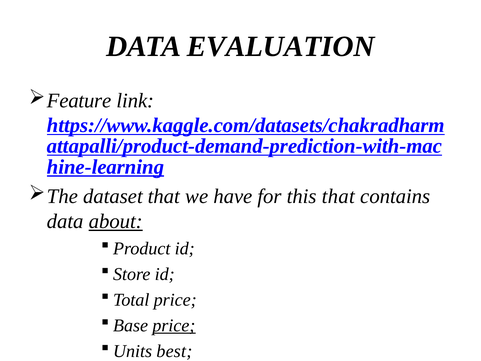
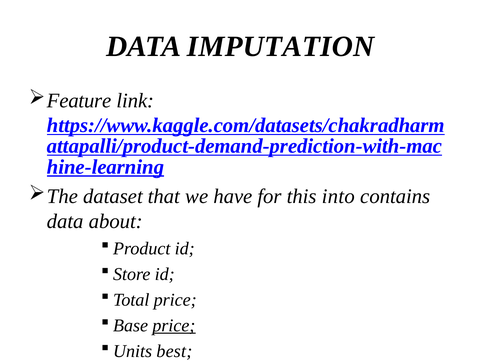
EVALUATION: EVALUATION -> IMPUTATION
this that: that -> into
about underline: present -> none
